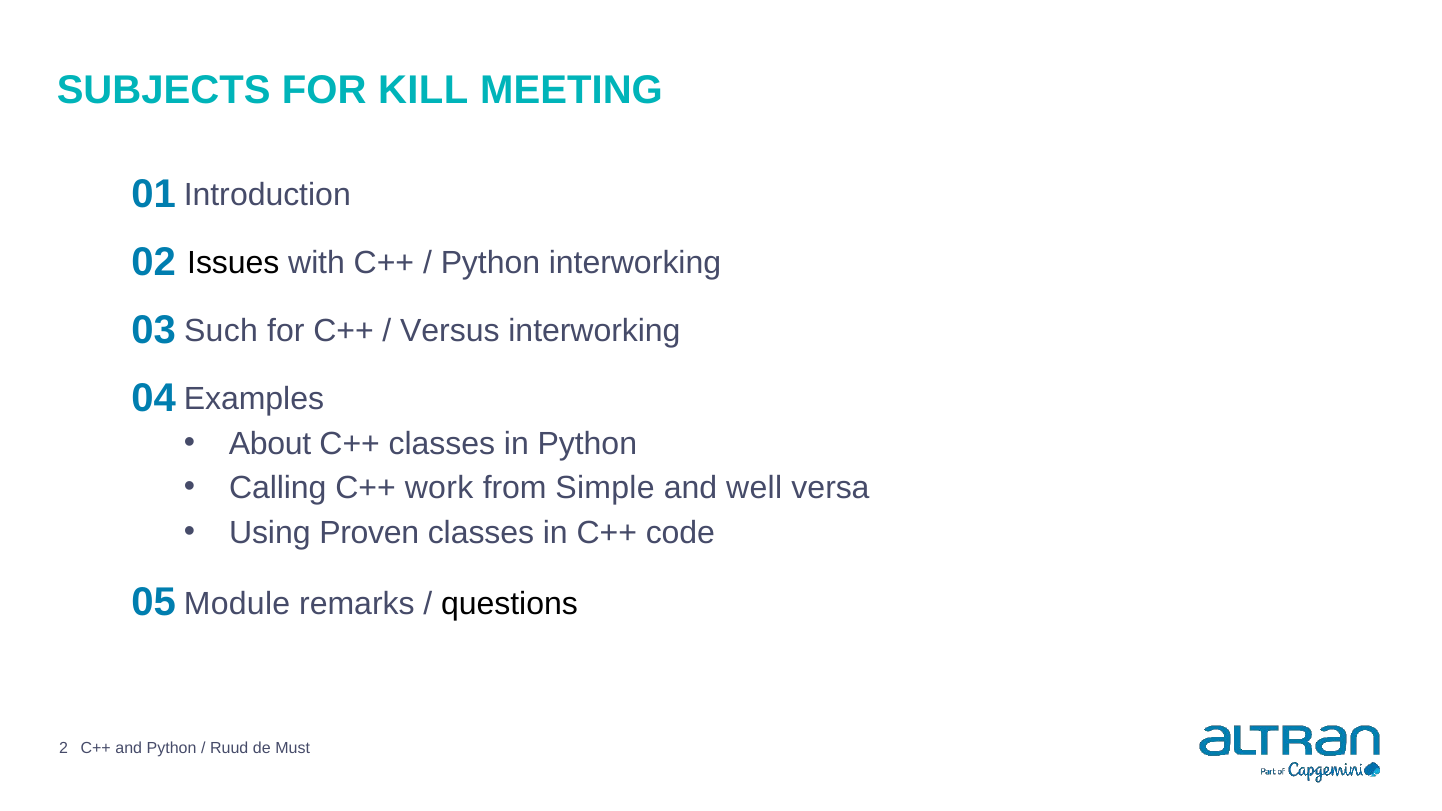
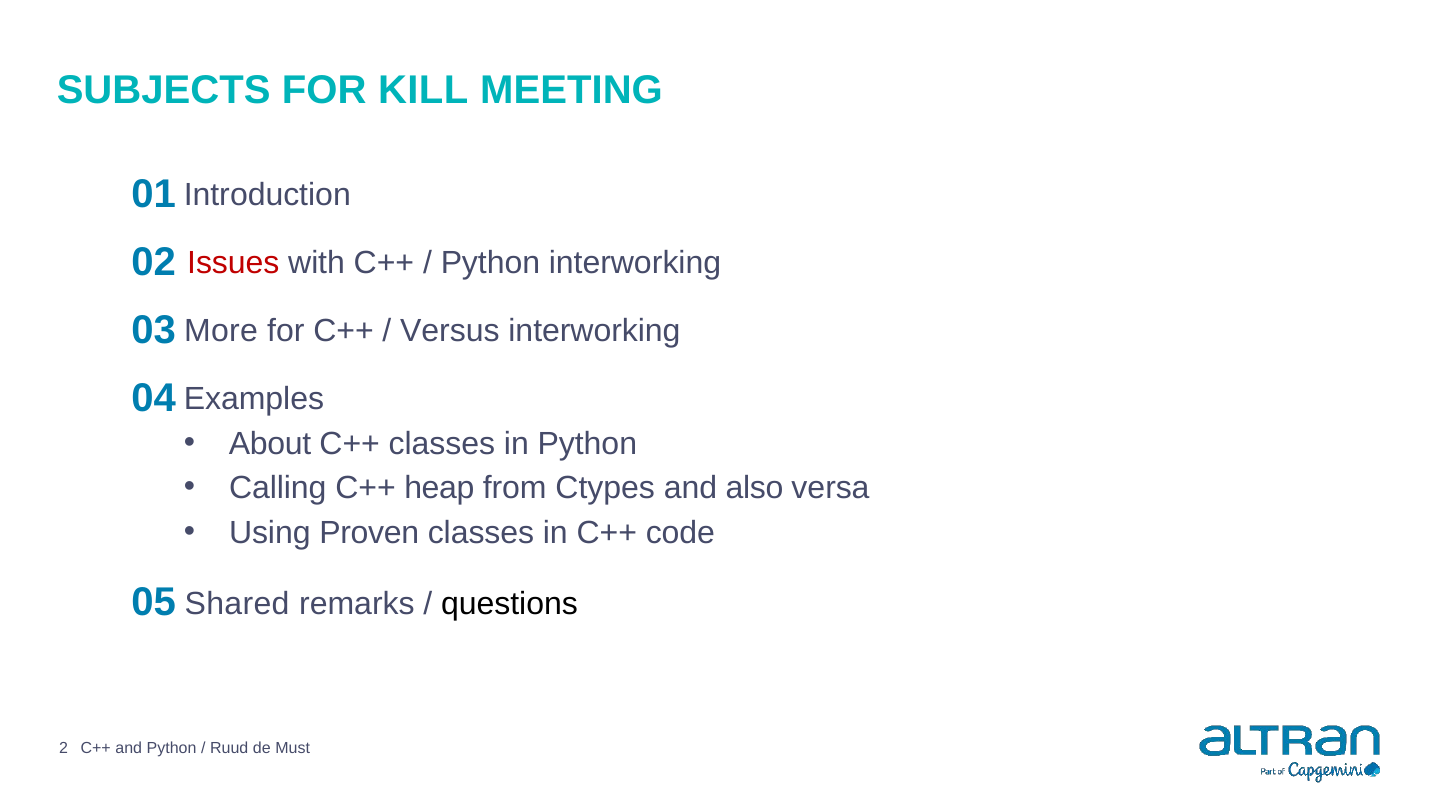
Issues colour: black -> red
Such: Such -> More
work: work -> heap
Simple: Simple -> Ctypes
well: well -> also
Module: Module -> Shared
